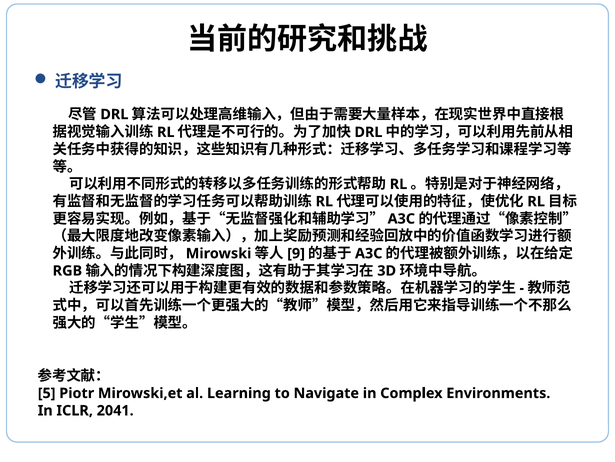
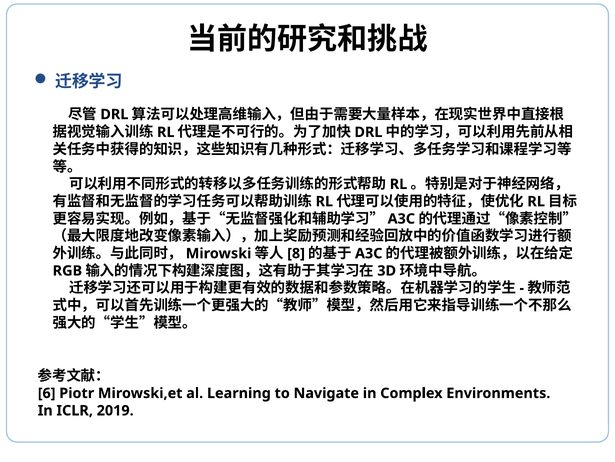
9: 9 -> 8
5: 5 -> 6
2041: 2041 -> 2019
